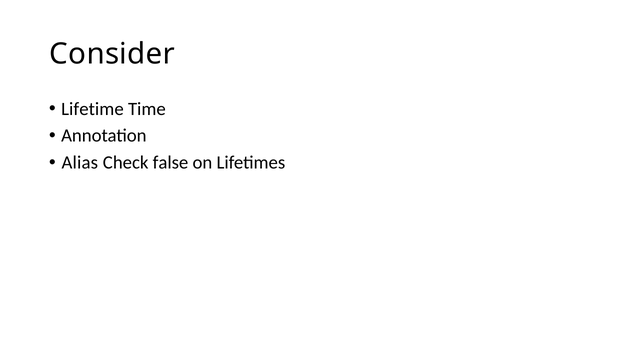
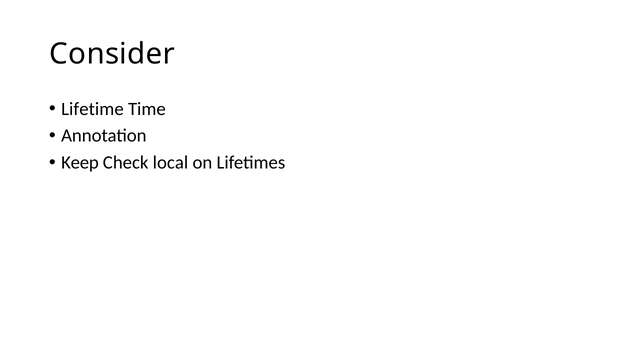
Alias: Alias -> Keep
false: false -> local
